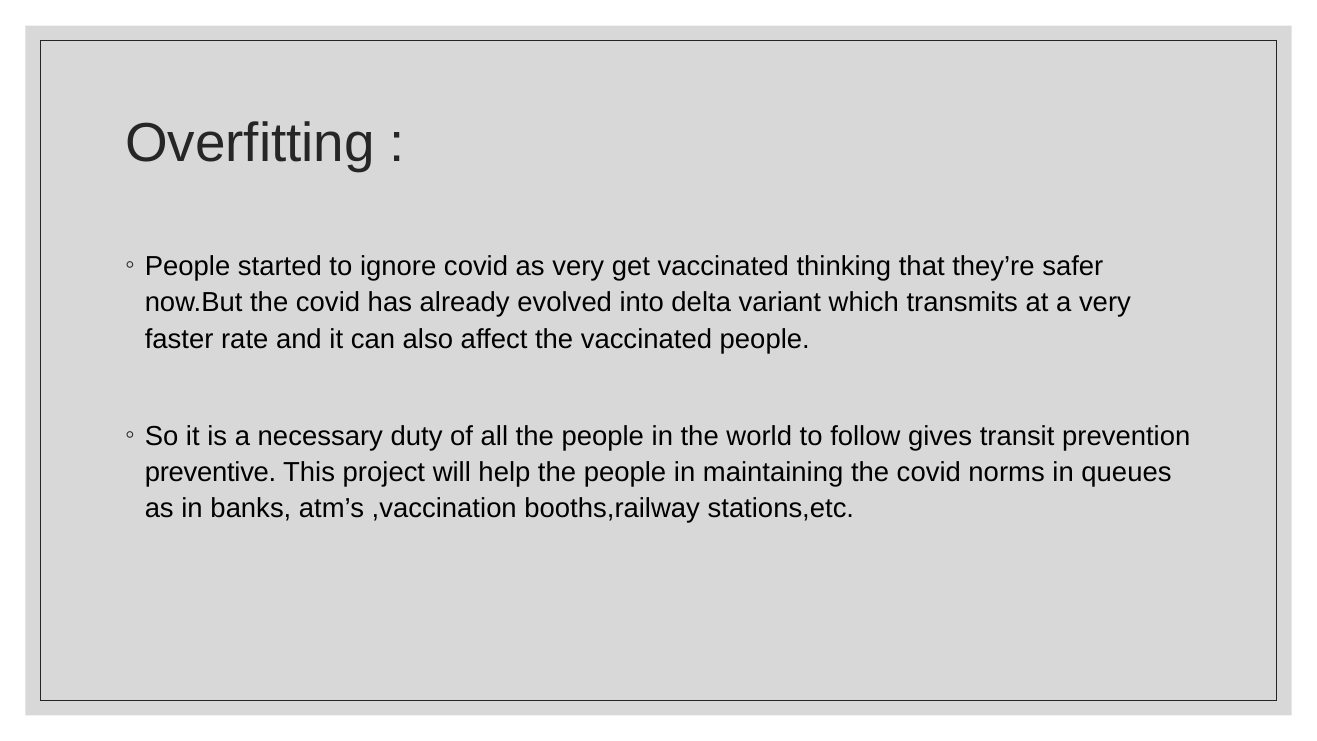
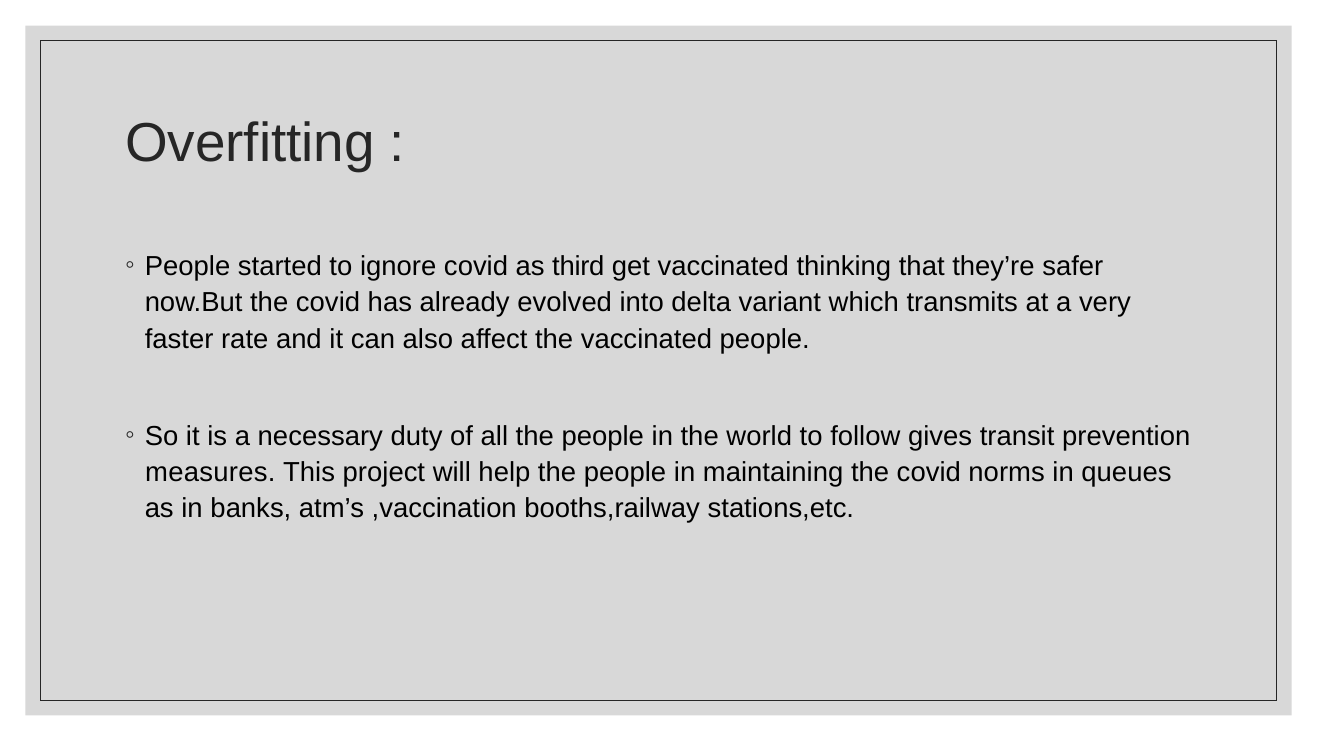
as very: very -> third
preventive: preventive -> measures
